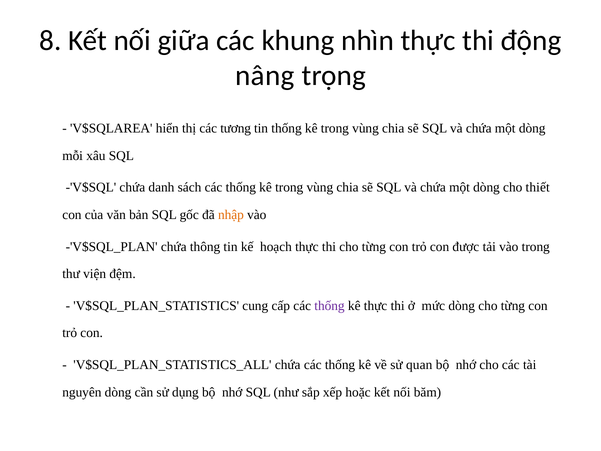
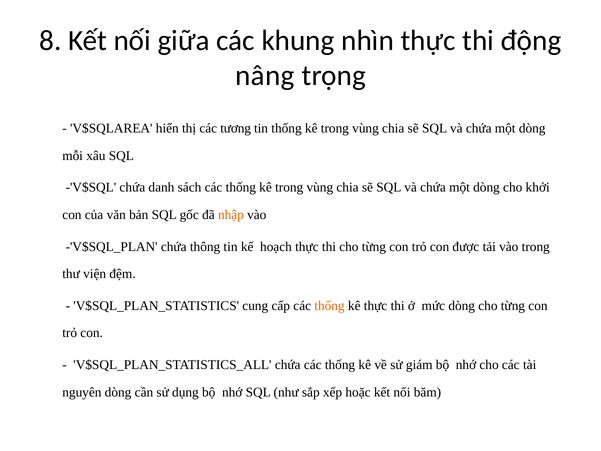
thiết: thiết -> khởi
thống at (330, 306) colour: purple -> orange
quan: quan -> giám
